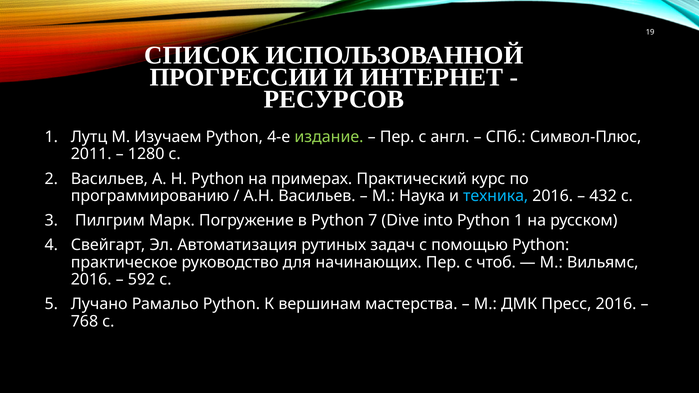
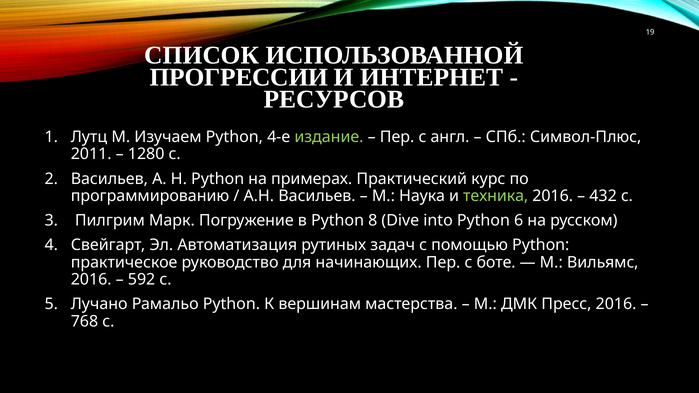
техника colour: light blue -> light green
7: 7 -> 8
Python 1: 1 -> 6
чтоб: чтоб -> боте
